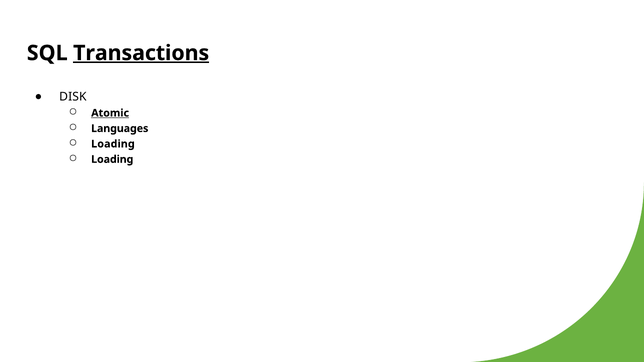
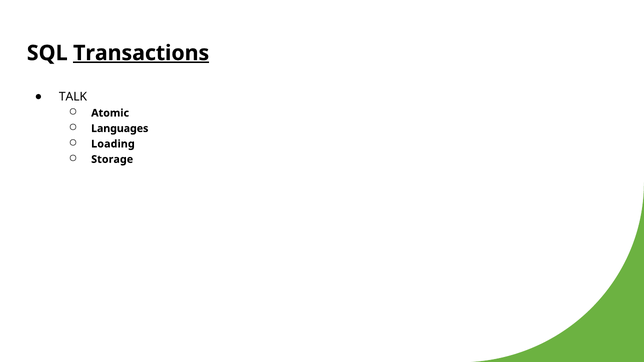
DISK: DISK -> TALK
Atomic underline: present -> none
Loading at (112, 159): Loading -> Storage
